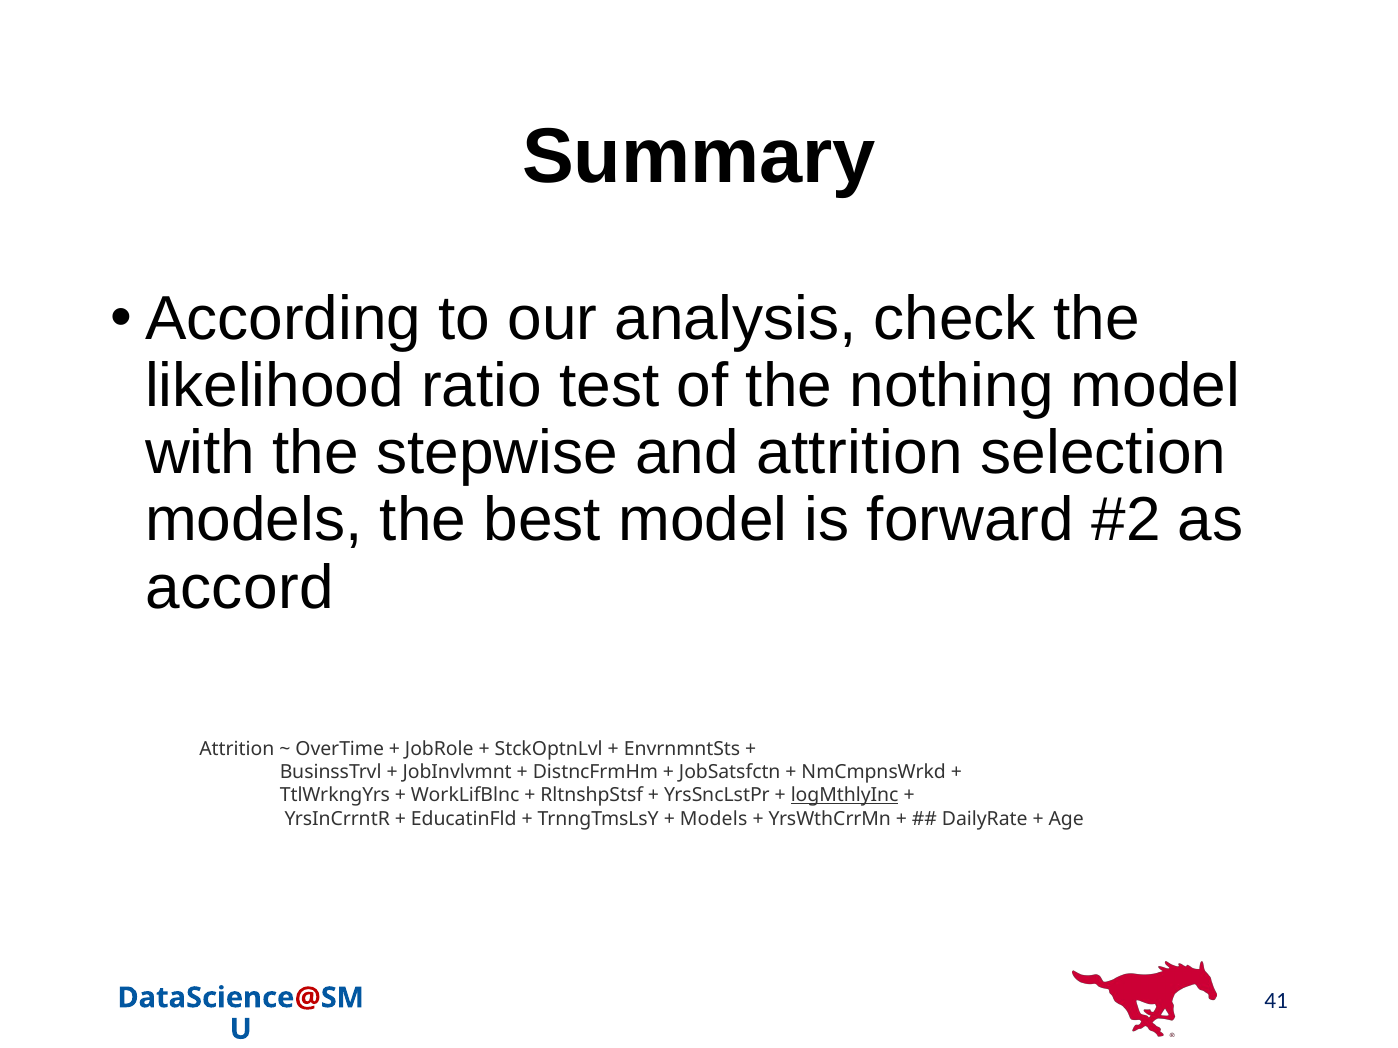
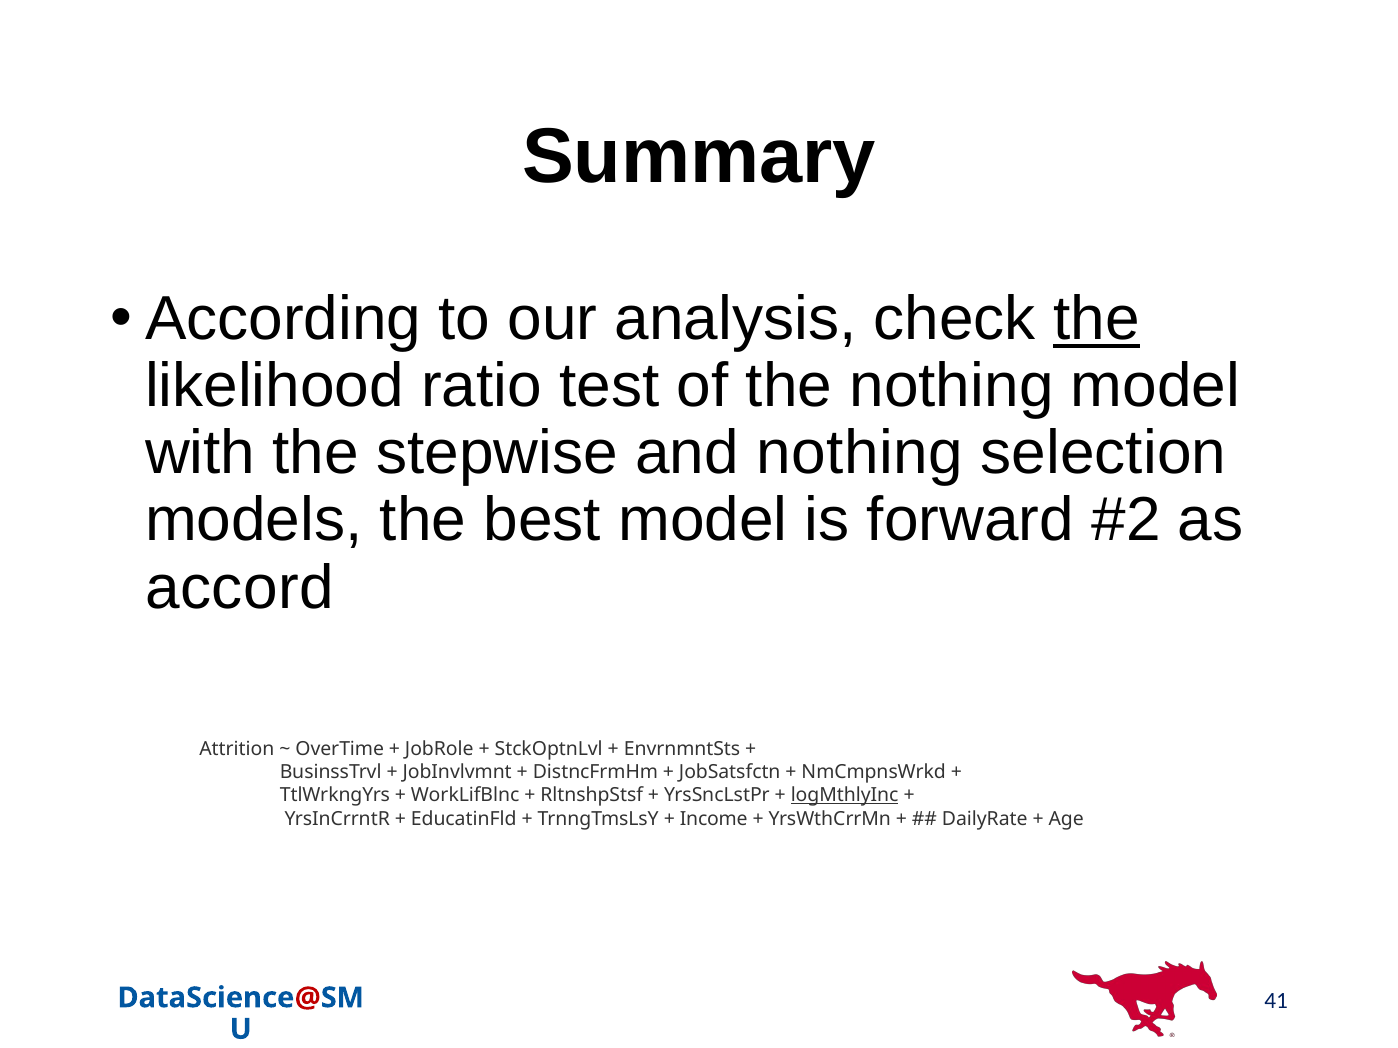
the at (1097, 319) underline: none -> present
and attrition: attrition -> nothing
Models at (714, 819): Models -> Income
